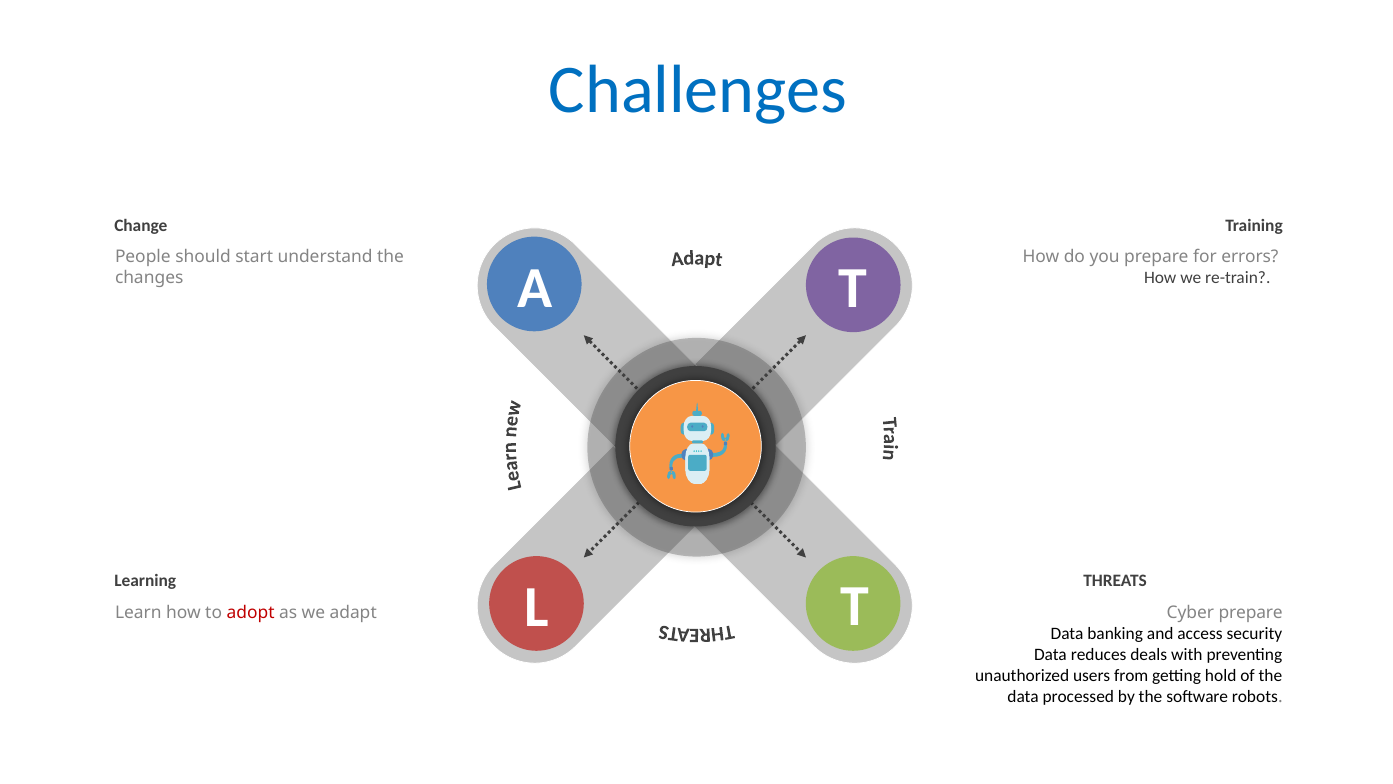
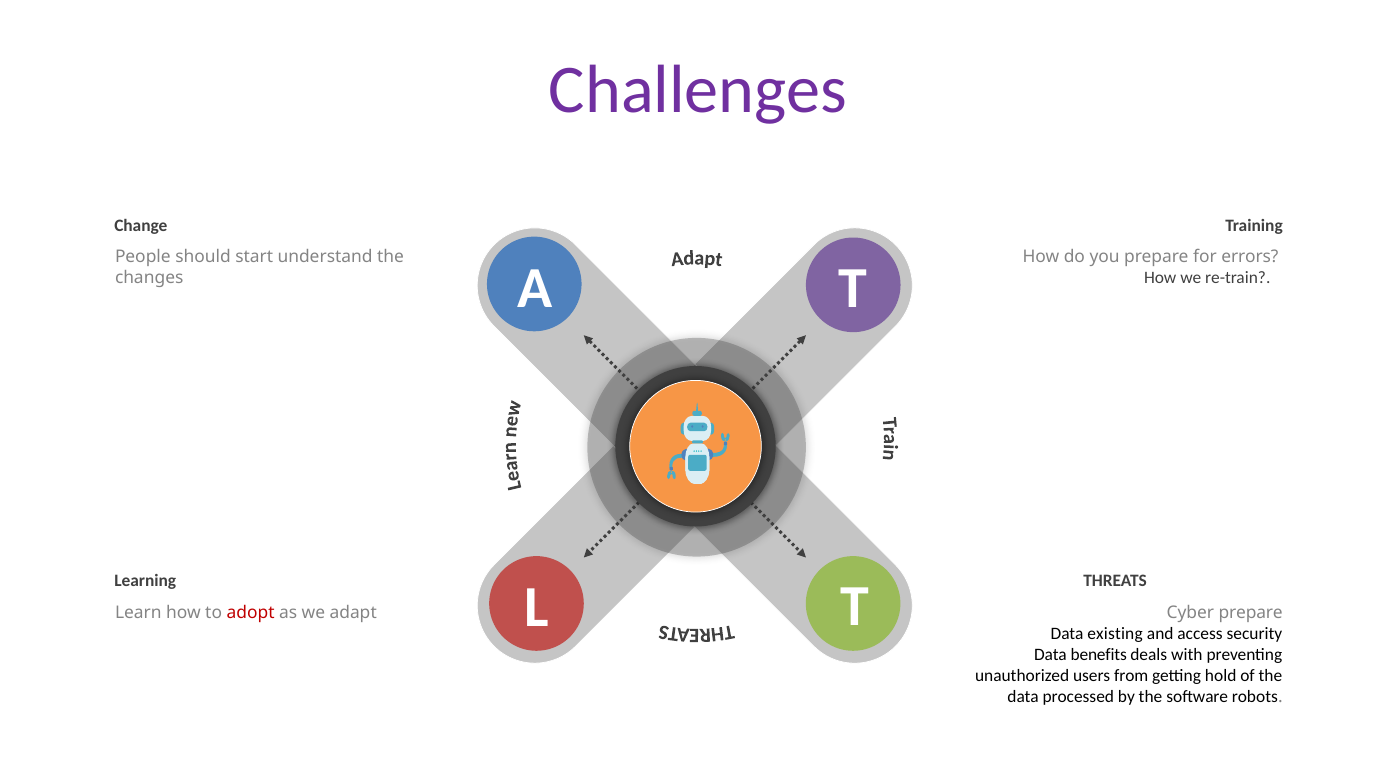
Challenges colour: blue -> purple
banking: banking -> existing
reduces: reduces -> benefits
